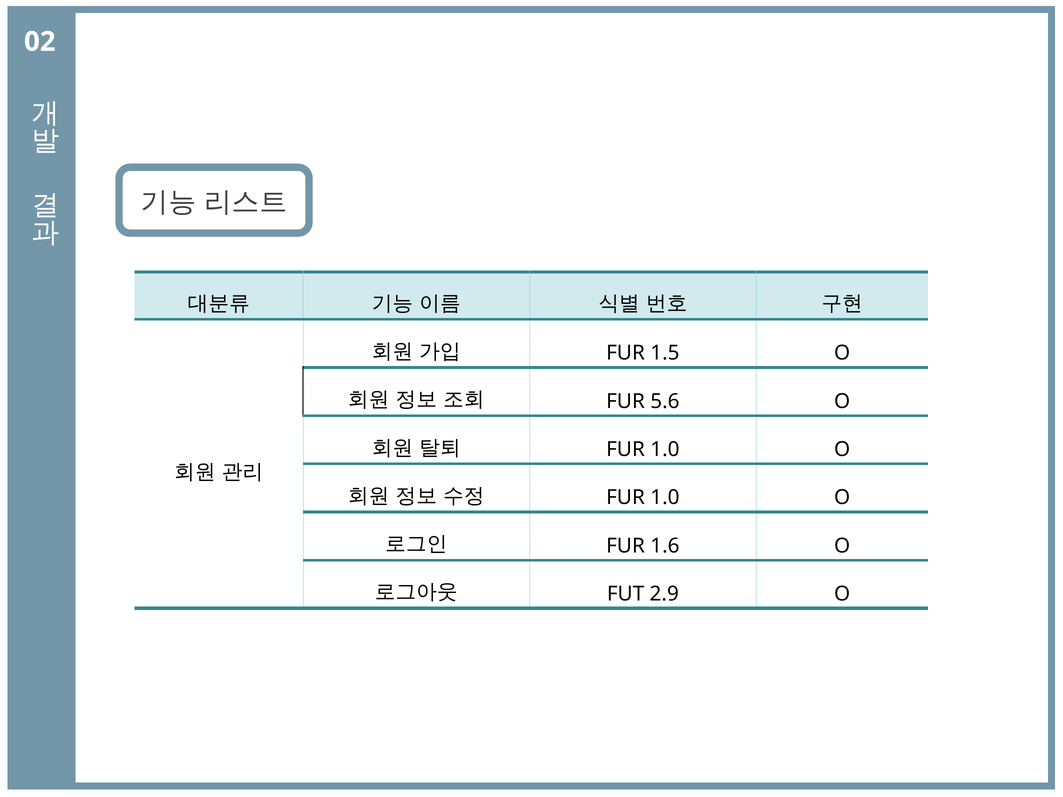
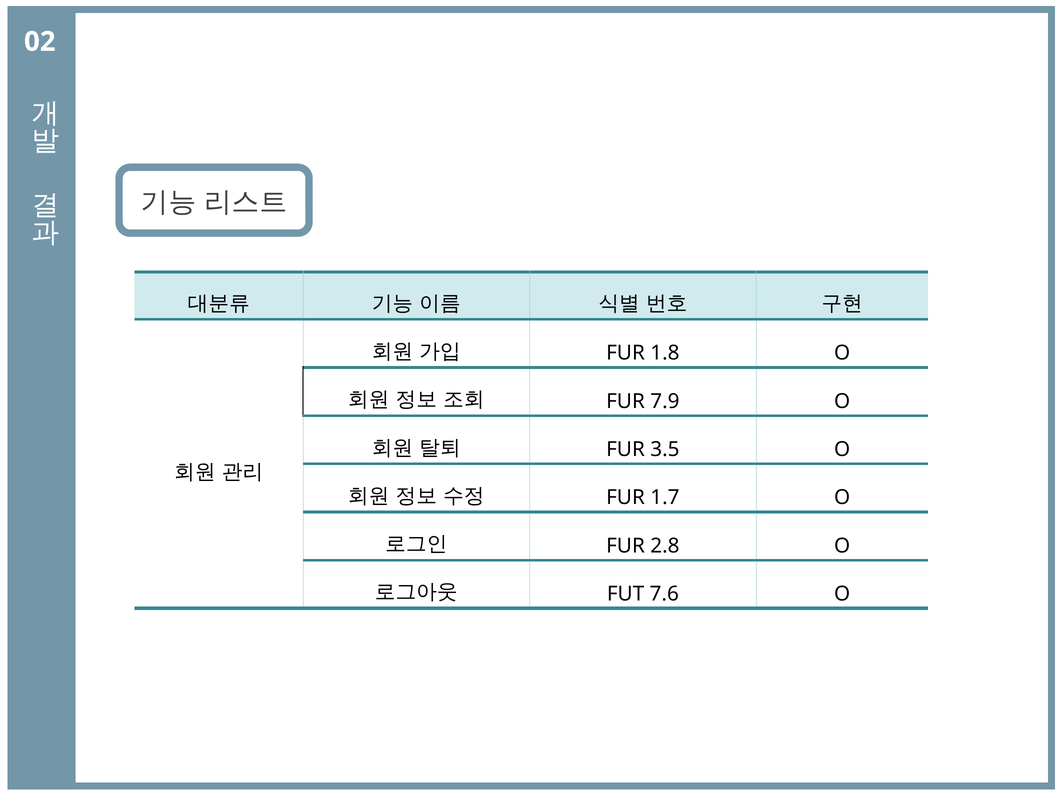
1.5: 1.5 -> 1.8
5.6: 5.6 -> 7.9
1.0 at (665, 450): 1.0 -> 3.5
1.0 at (665, 498): 1.0 -> 1.7
1.6: 1.6 -> 2.8
2.9: 2.9 -> 7.6
